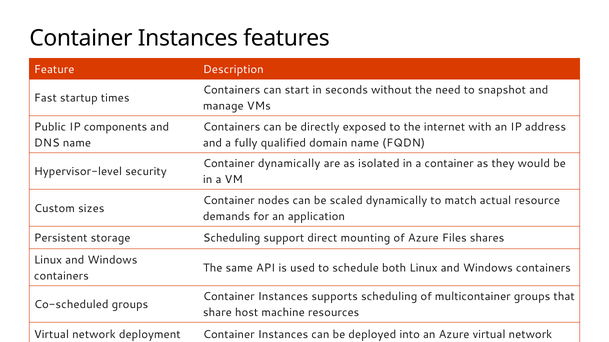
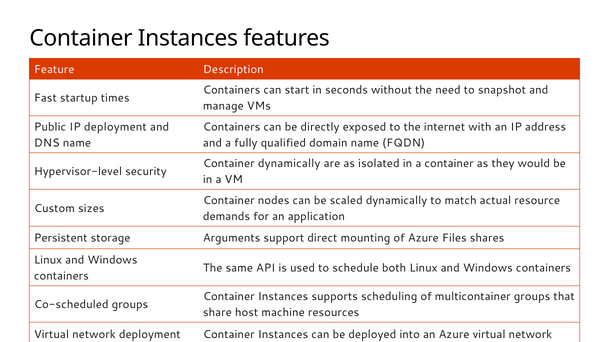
IP components: components -> deployment
storage Scheduling: Scheduling -> Arguments
